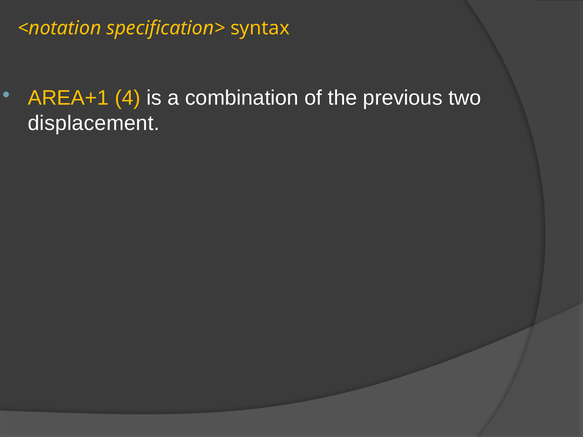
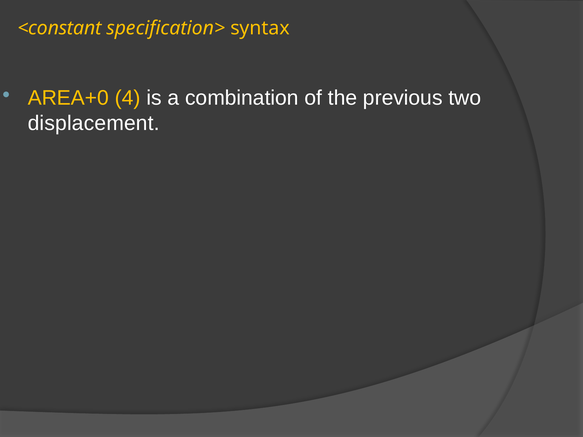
<notation: <notation -> <constant
AREA+1: AREA+1 -> AREA+0
